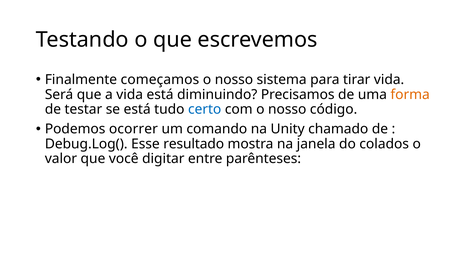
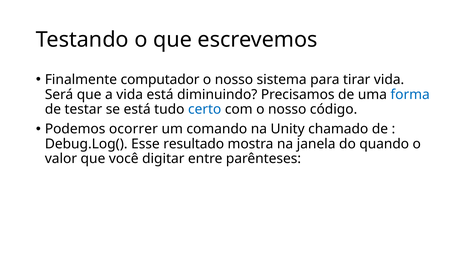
começamos: começamos -> computador
forma colour: orange -> blue
colados: colados -> quando
